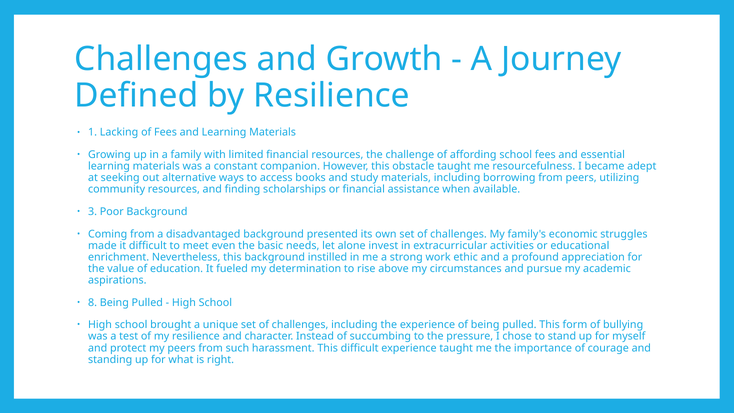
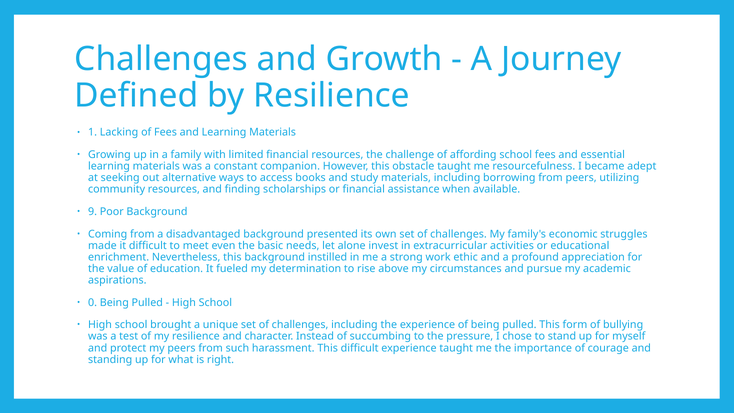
3: 3 -> 9
8: 8 -> 0
